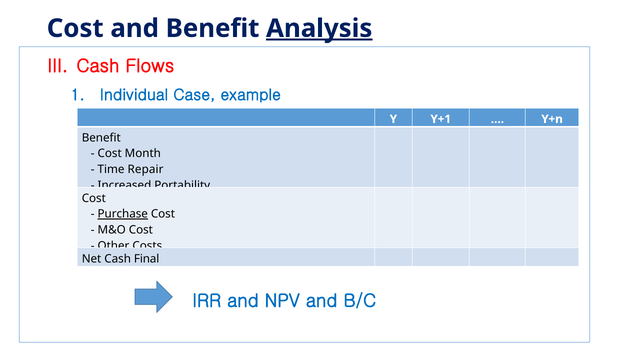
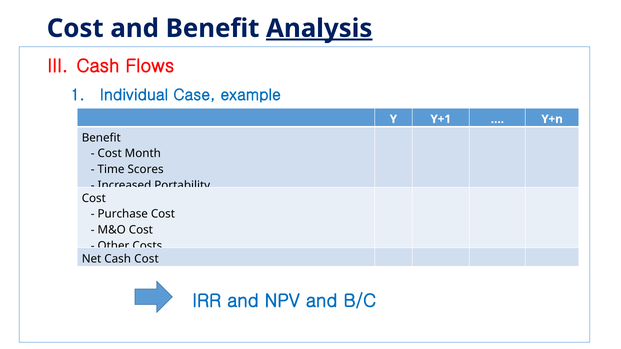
Repair: Repair -> Scores
Purchase underline: present -> none
Cash Final: Final -> Cost
